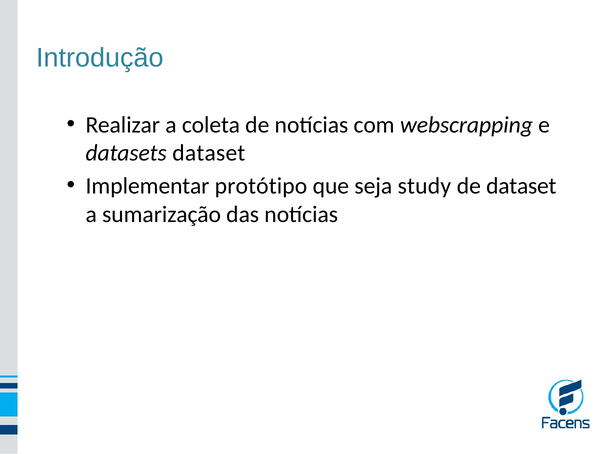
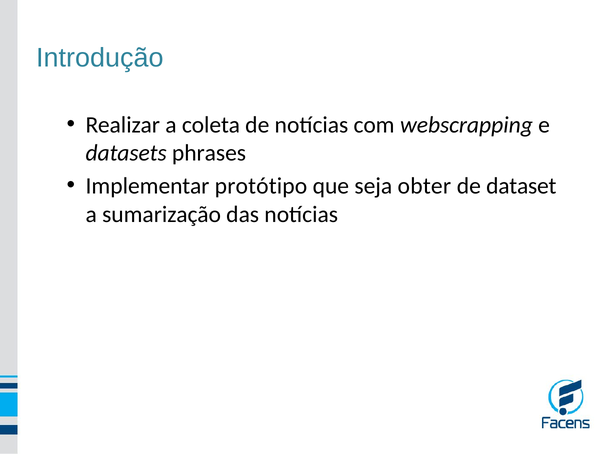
datasets dataset: dataset -> phrases
study: study -> obter
